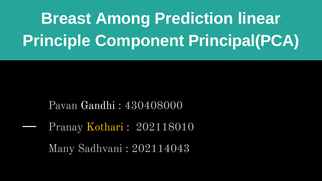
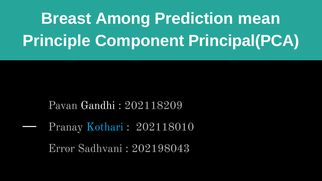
linear: linear -> mean
430408000: 430408000 -> 202118209
Kothari colour: yellow -> light blue
Many: Many -> Error
202114043: 202114043 -> 202198043
